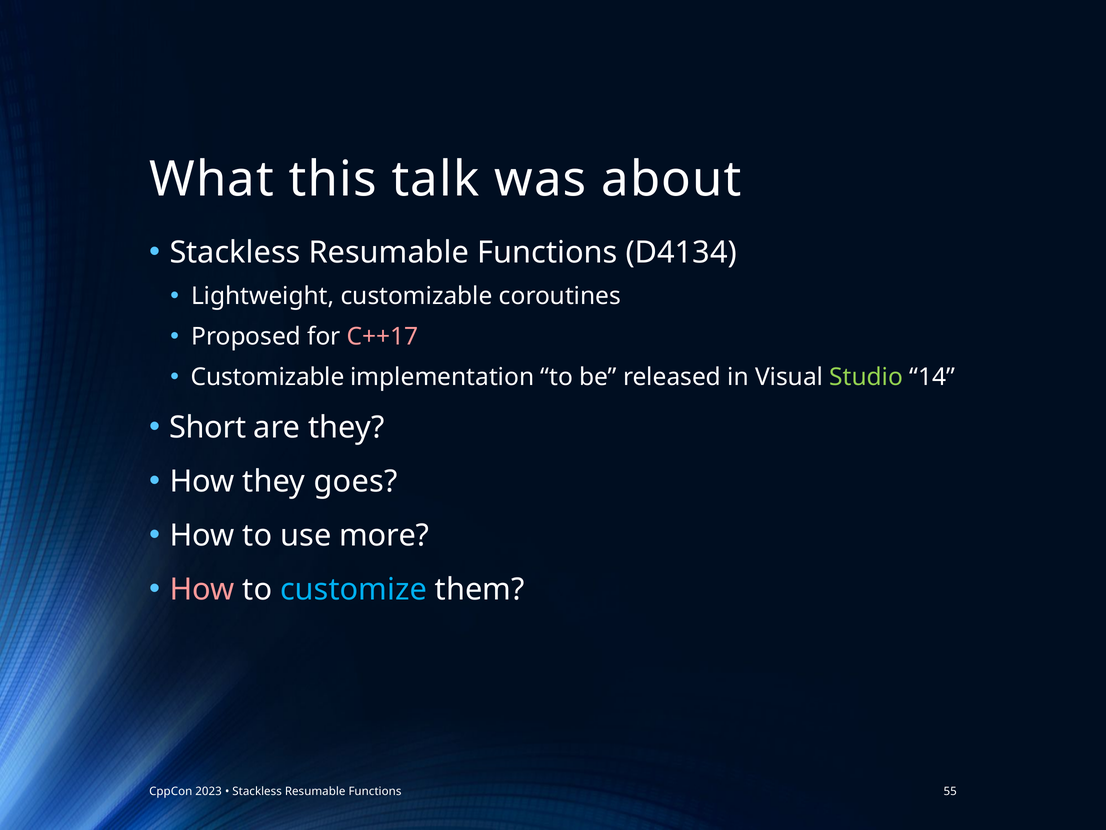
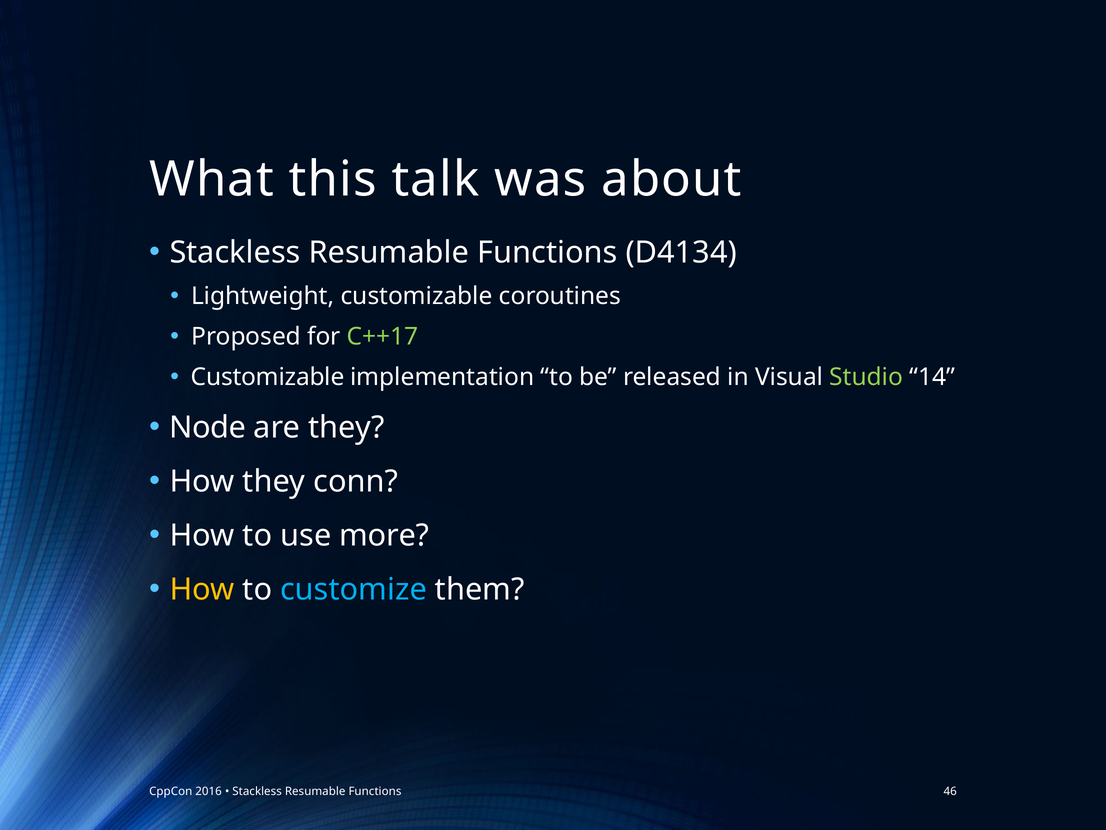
C++17 colour: pink -> light green
Short: Short -> Node
goes: goes -> conn
How at (202, 589) colour: pink -> yellow
2023: 2023 -> 2016
55: 55 -> 46
